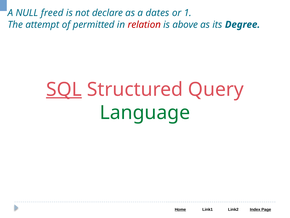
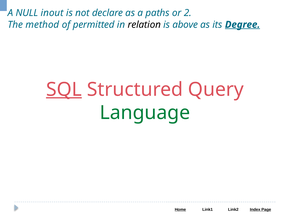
freed: freed -> inout
dates: dates -> paths
1: 1 -> 2
attempt: attempt -> method
relation colour: red -> black
Degree underline: none -> present
